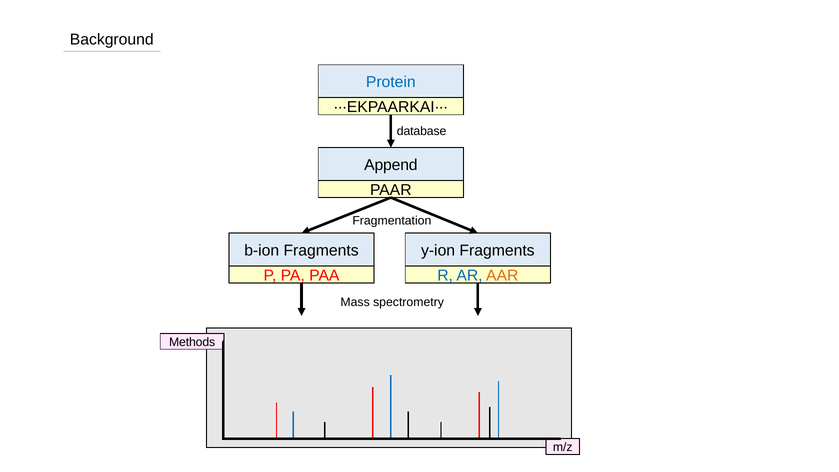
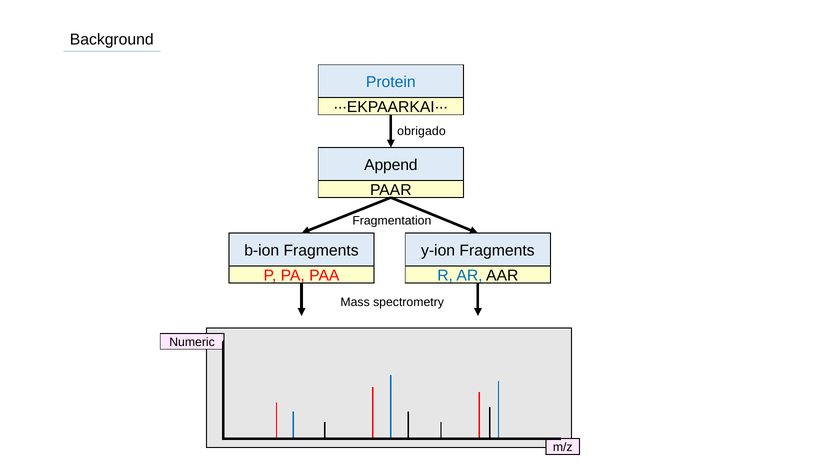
database: database -> obrigado
AAR colour: orange -> black
Methods: Methods -> Numeric
